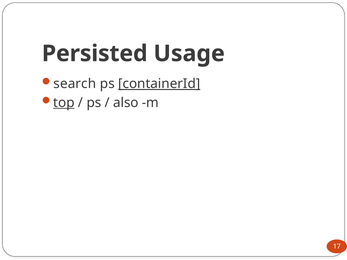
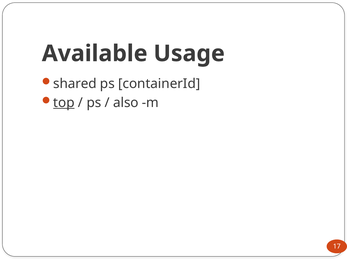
Persisted: Persisted -> Available
search: search -> shared
containerId underline: present -> none
